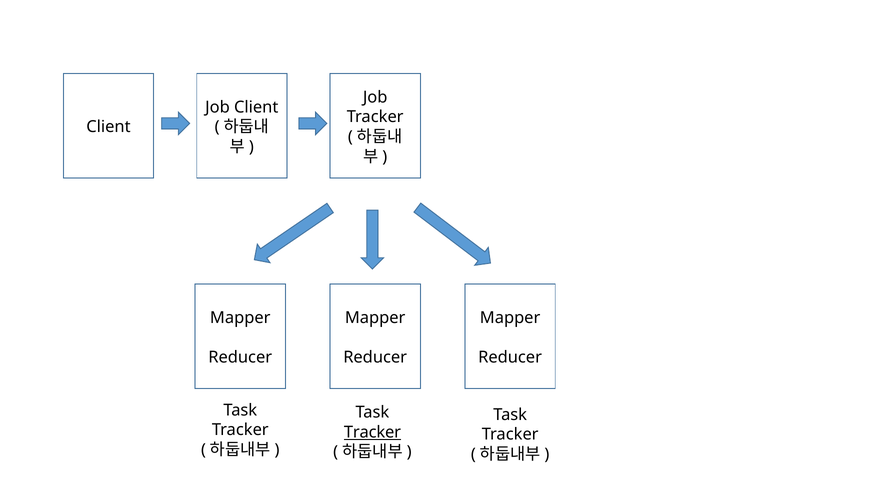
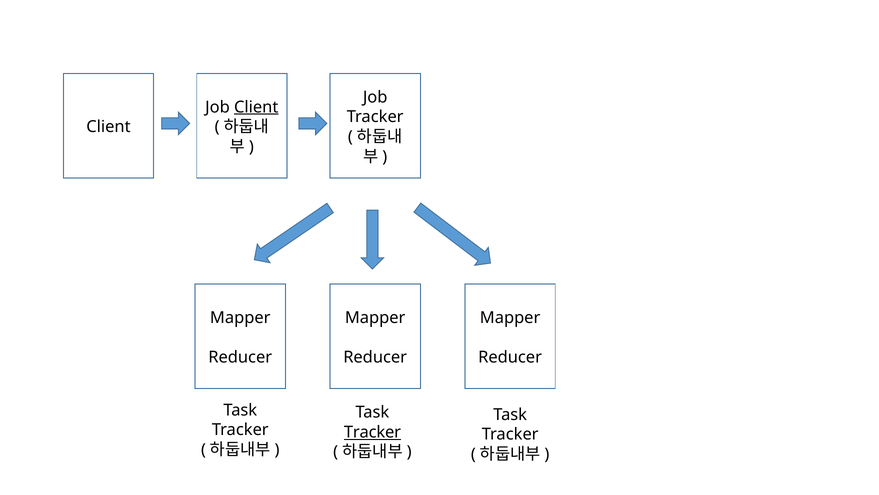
Client at (256, 107) underline: none -> present
